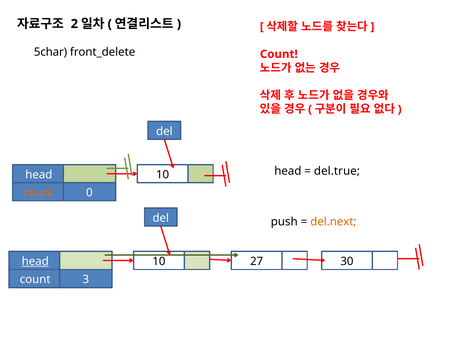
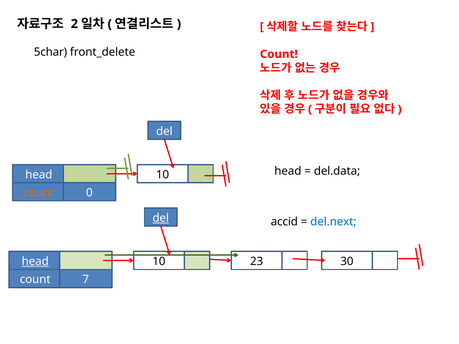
del.true: del.true -> del.data
del at (161, 218) underline: none -> present
push: push -> accid
del.next colour: orange -> blue
27: 27 -> 23
3: 3 -> 7
